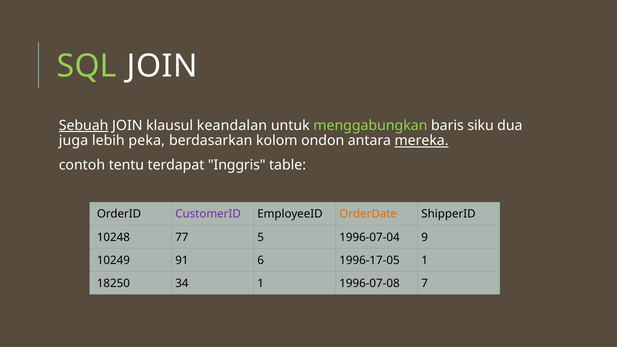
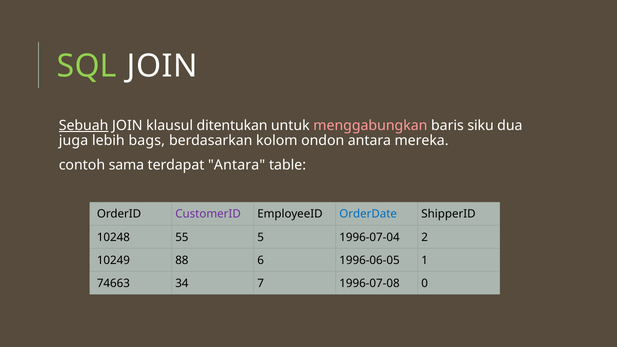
keandalan: keandalan -> ditentukan
menggabungkan colour: light green -> pink
peka: peka -> bags
mereka underline: present -> none
tentu: tentu -> sama
terdapat Inggris: Inggris -> Antara
OrderDate colour: orange -> blue
77: 77 -> 55
9: 9 -> 2
91: 91 -> 88
1996-17-05: 1996-17-05 -> 1996-06-05
18250: 18250 -> 74663
34 1: 1 -> 7
7: 7 -> 0
